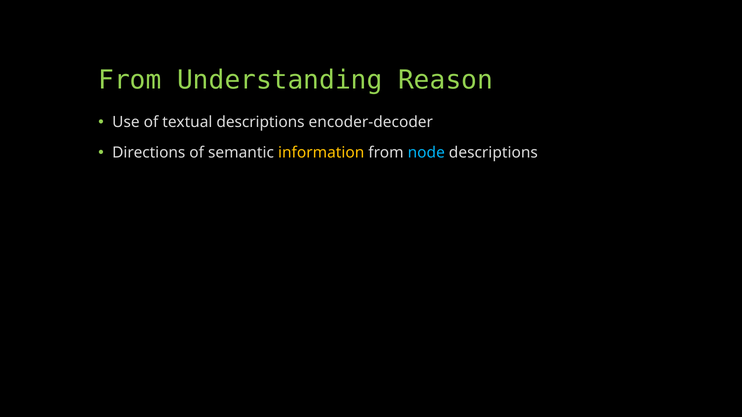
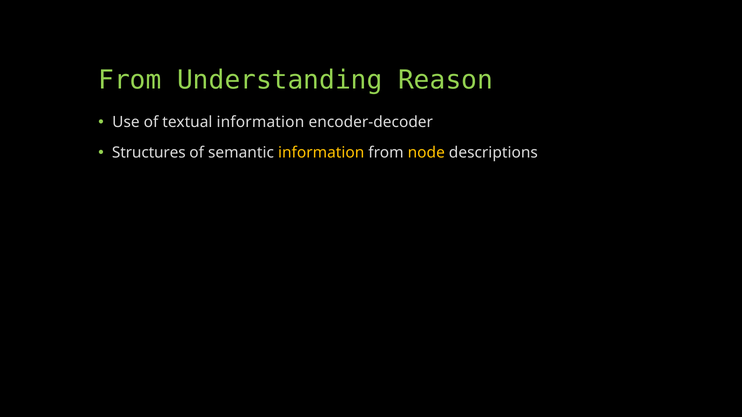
textual descriptions: descriptions -> information
Directions: Directions -> Structures
node colour: light blue -> yellow
